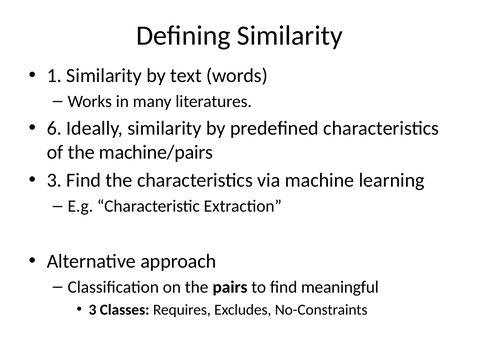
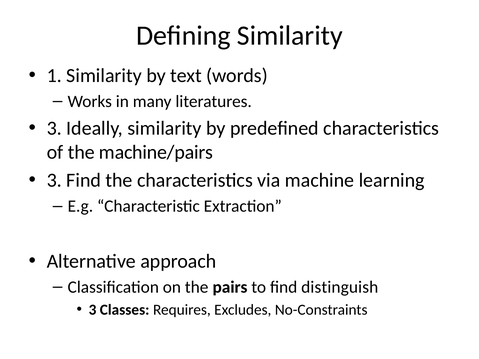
6 at (54, 128): 6 -> 3
meaningful: meaningful -> distinguish
